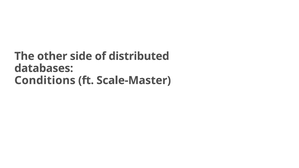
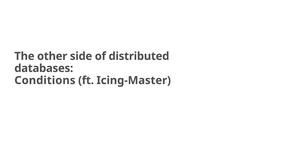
Scale-Master: Scale-Master -> Icing-Master
